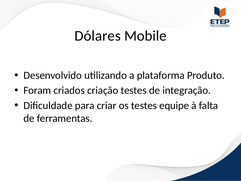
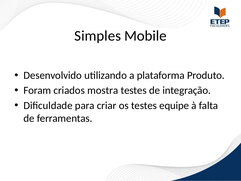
Dólares: Dólares -> Simples
criação: criação -> mostra
